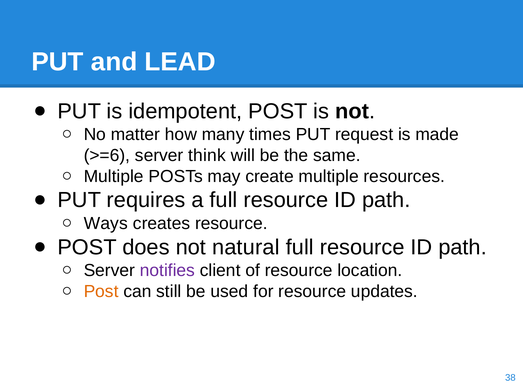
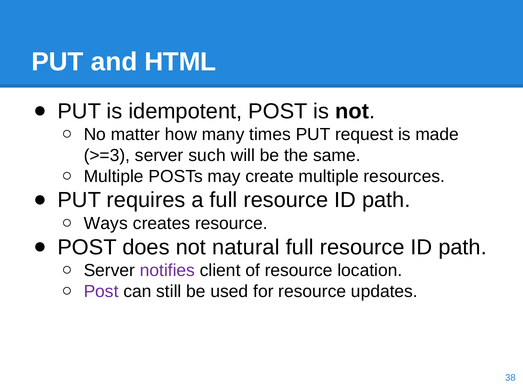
LEAD: LEAD -> HTML
>=6: >=6 -> >=3
think: think -> such
Post at (101, 291) colour: orange -> purple
